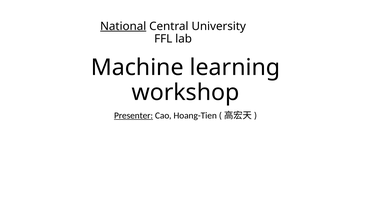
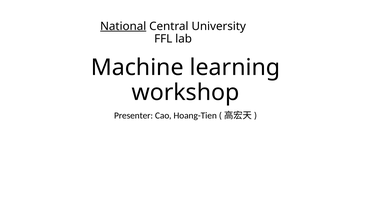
Presenter underline: present -> none
